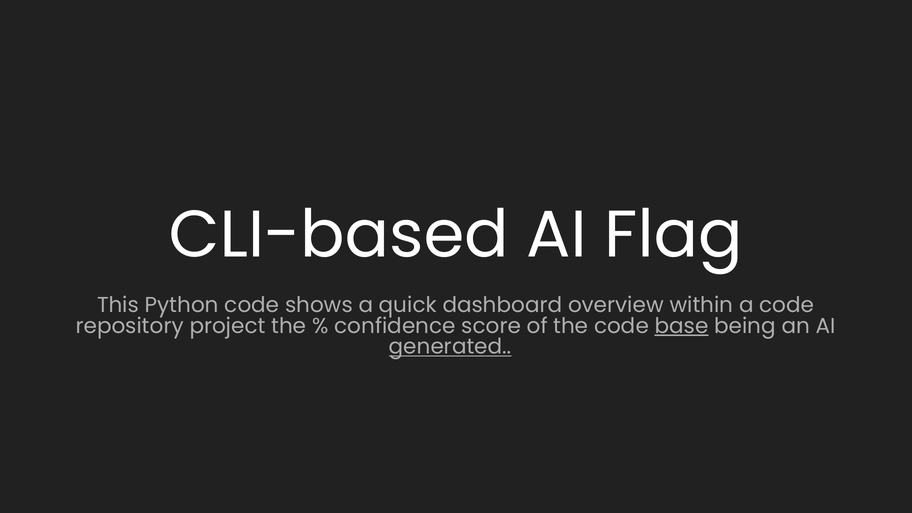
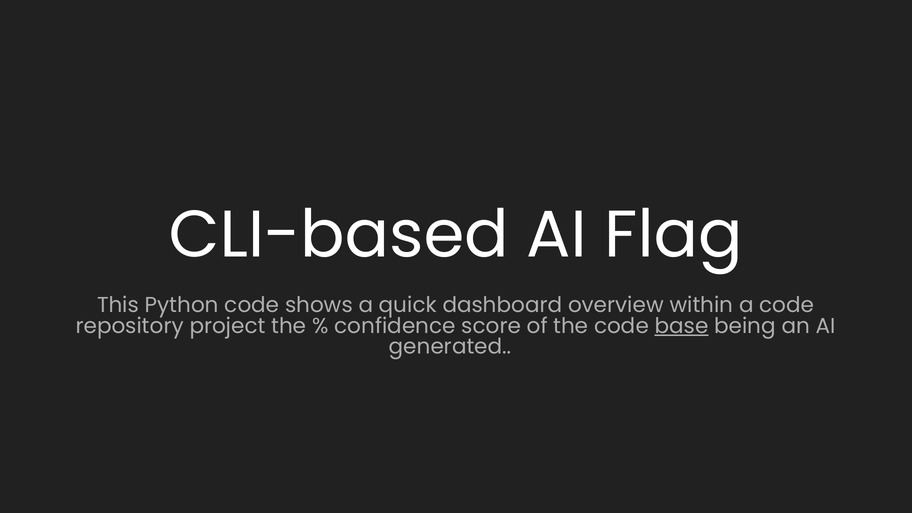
generated underline: present -> none
